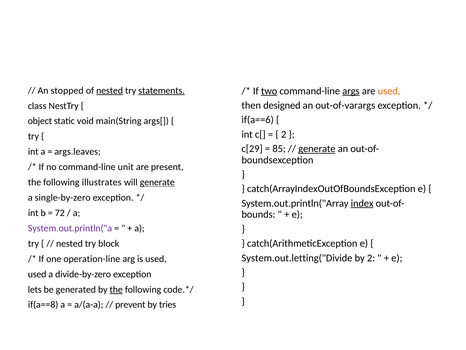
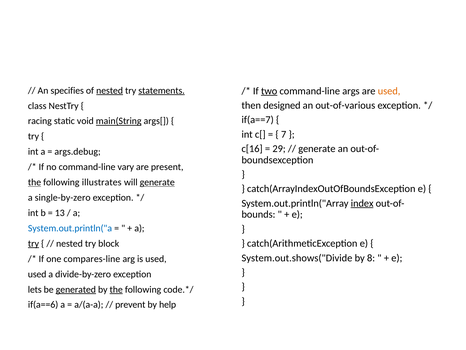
stopped: stopped -> specifies
args underline: present -> none
out-of-varargs: out-of-varargs -> out-of-various
if(a==6: if(a==6 -> if(a==7
object: object -> racing
main(String underline: none -> present
2 at (284, 134): 2 -> 7
c[29: c[29 -> c[16
85: 85 -> 29
generate at (317, 149) underline: present -> none
args.leaves: args.leaves -> args.debug
unit: unit -> vary
the at (35, 182) underline: none -> present
72: 72 -> 13
System.out.println("a colour: purple -> blue
try at (33, 243) underline: none -> present
System.out.letting("Divide: System.out.letting("Divide -> System.out.shows("Divide
by 2: 2 -> 8
operation-line: operation-line -> compares-line
generated underline: none -> present
if(a==8: if(a==8 -> if(a==6
tries: tries -> help
